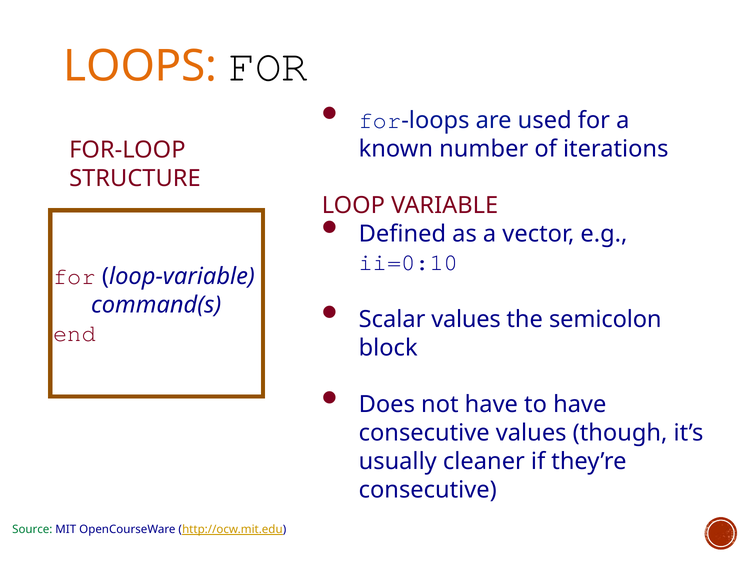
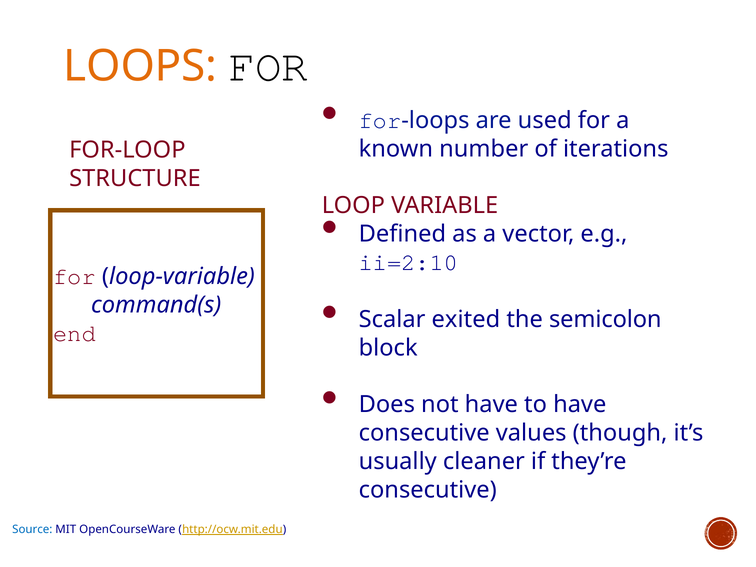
ii=0:10: ii=0:10 -> ii=2:10
Scalar values: values -> exited
Source colour: green -> blue
